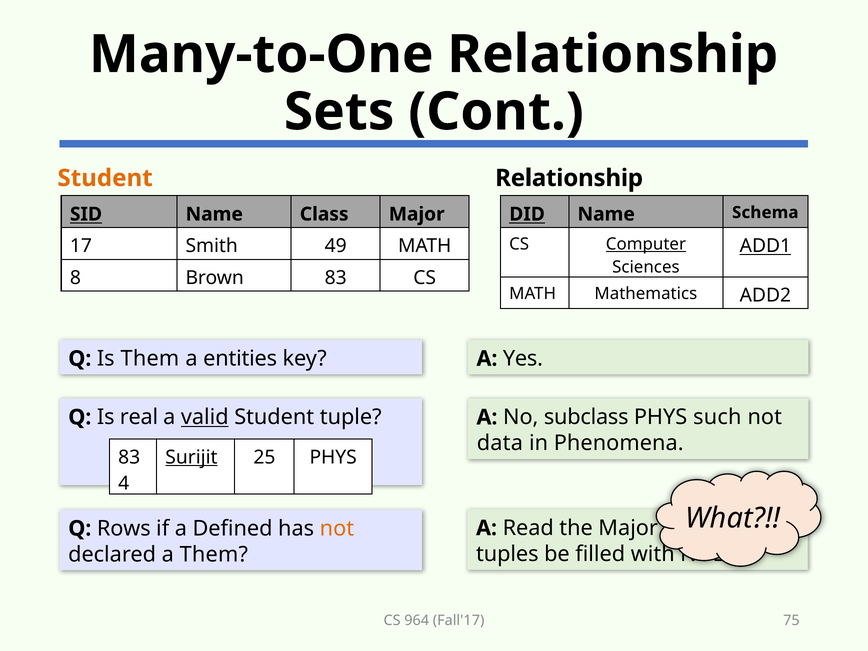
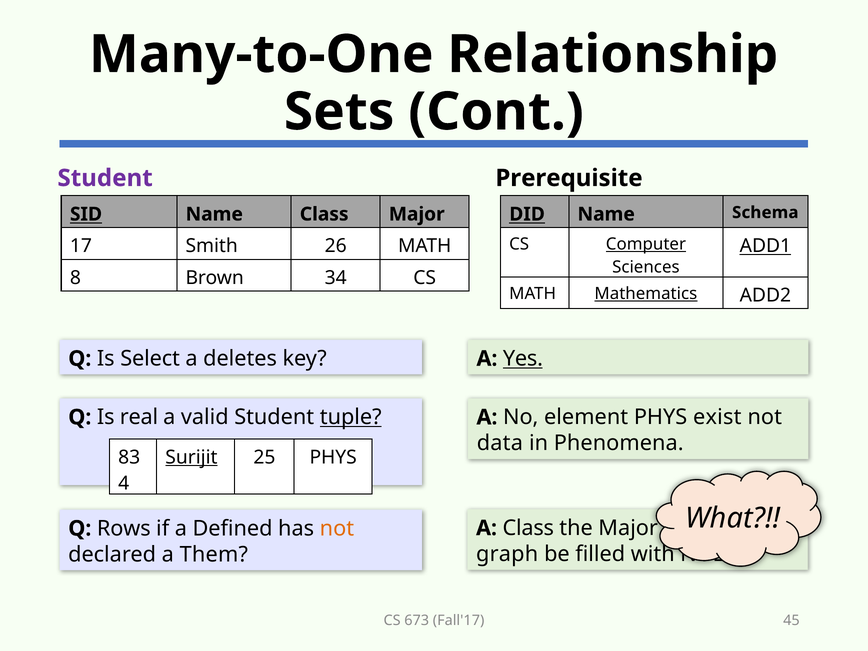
Student at (105, 178) colour: orange -> purple
Relationship at (569, 178): Relationship -> Prerequisite
49: 49 -> 26
Brown 83: 83 -> 34
Mathematics underline: none -> present
Is Them: Them -> Select
entities: entities -> deletes
Yes underline: none -> present
valid underline: present -> none
tuple underline: none -> present
subclass: subclass -> element
such: such -> exist
A Read: Read -> Class
tuples: tuples -> graph
964: 964 -> 673
75: 75 -> 45
